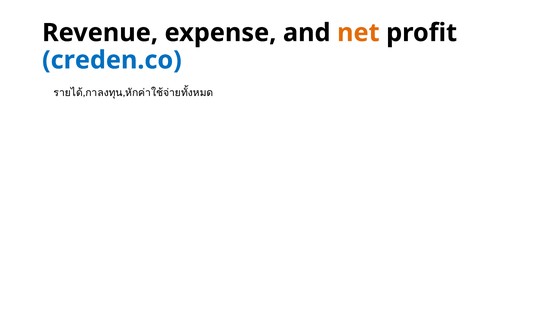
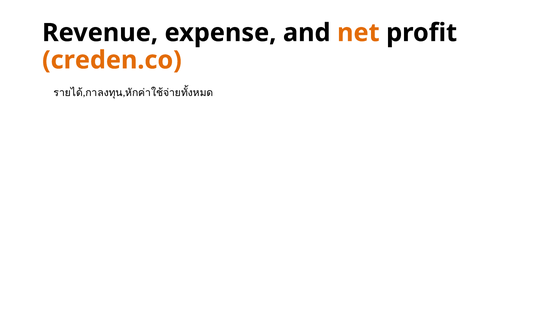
creden.co colour: blue -> orange
